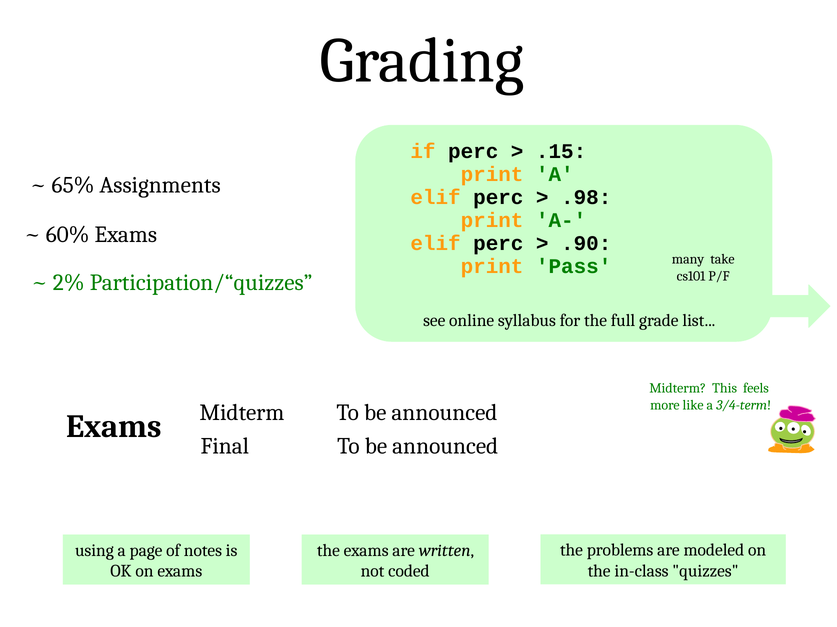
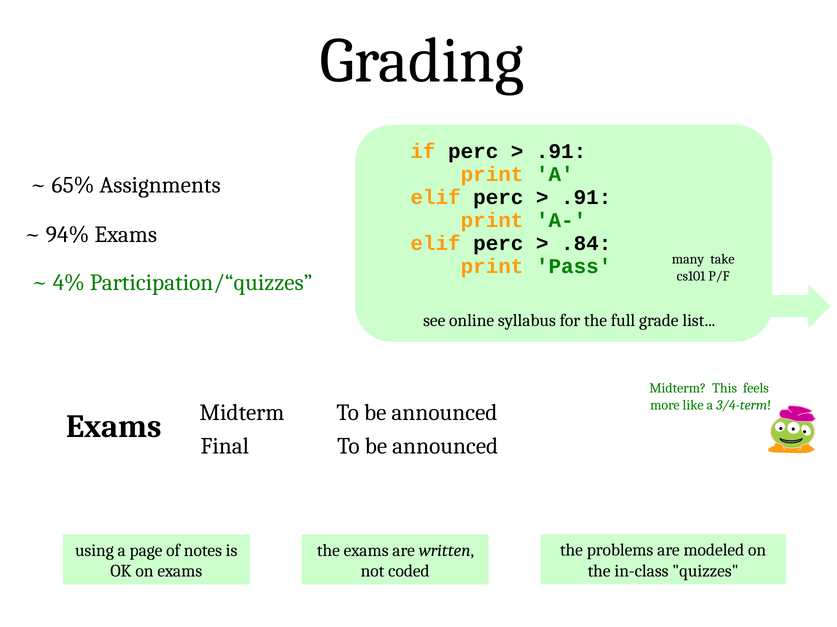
.15 at (561, 152): .15 -> .91
.98 at (586, 198): .98 -> .91
60%: 60% -> 94%
.90: .90 -> .84
2%: 2% -> 4%
